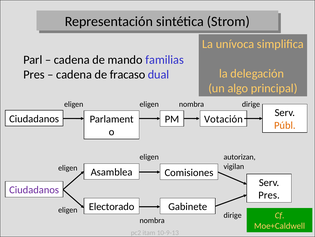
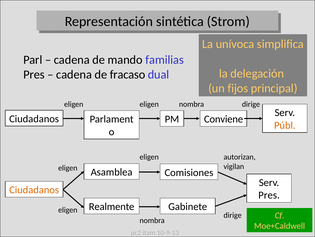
algo: algo -> fijos
Votación: Votación -> Conviene
Ciudadanos at (34, 189) colour: purple -> orange
Electorado: Electorado -> Realmente
